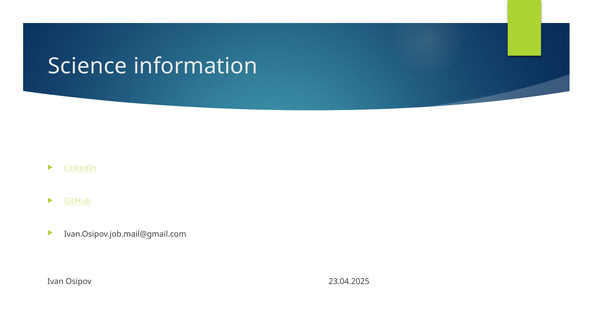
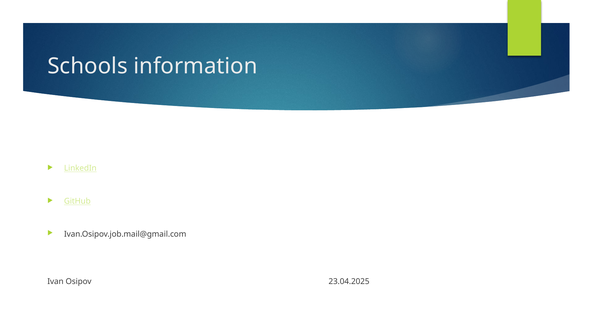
Science: Science -> Schools
